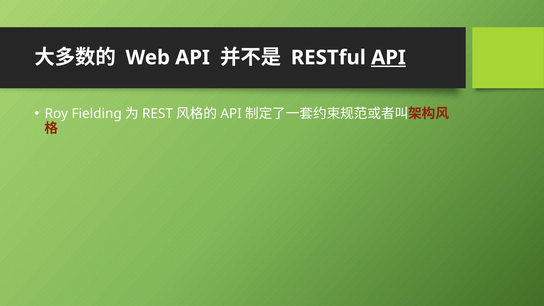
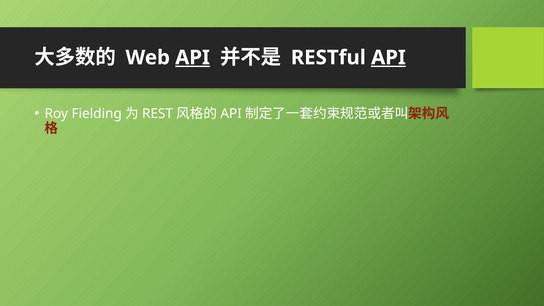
API at (193, 58) underline: none -> present
